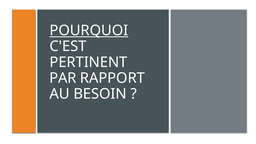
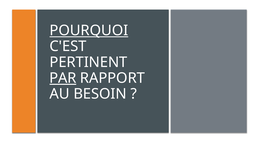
PAR underline: none -> present
